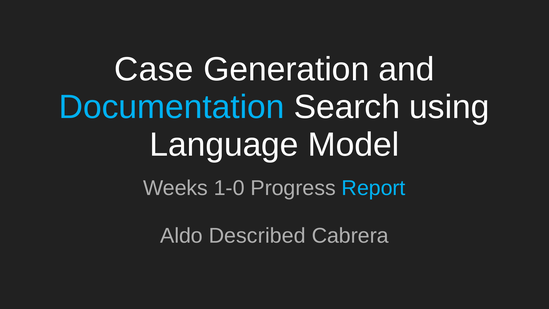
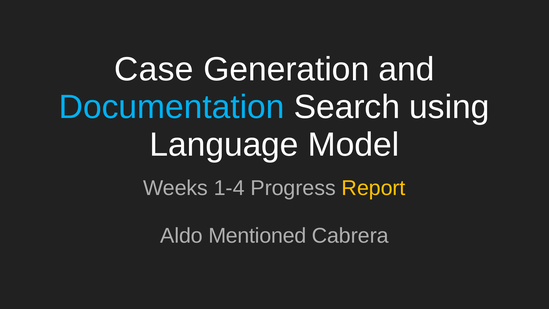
1-0: 1-0 -> 1-4
Report colour: light blue -> yellow
Described: Described -> Mentioned
